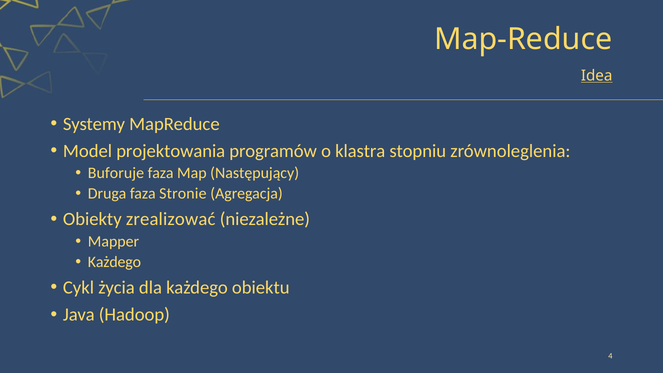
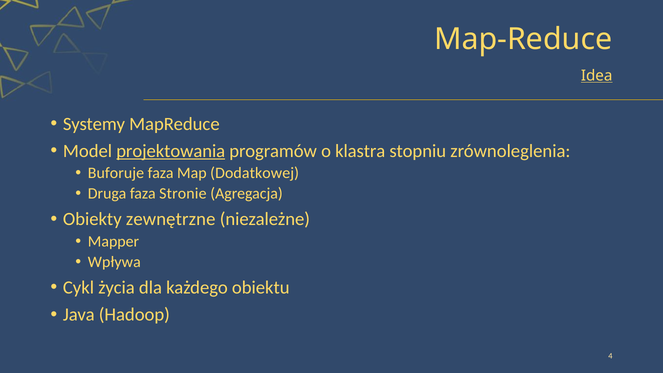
projektowania underline: none -> present
Następujący: Następujący -> Dodatkowej
zrealizować: zrealizować -> zewnętrzne
Każdego at (114, 262): Każdego -> Wpływa
